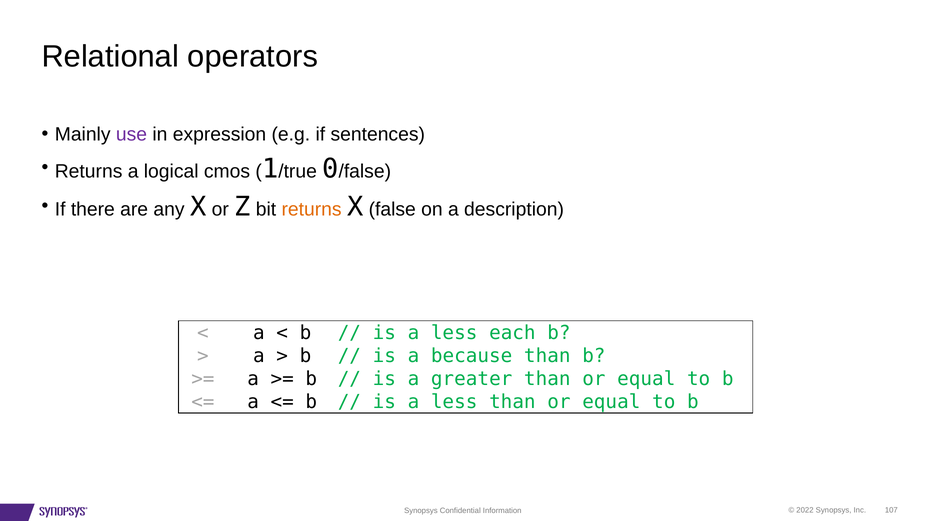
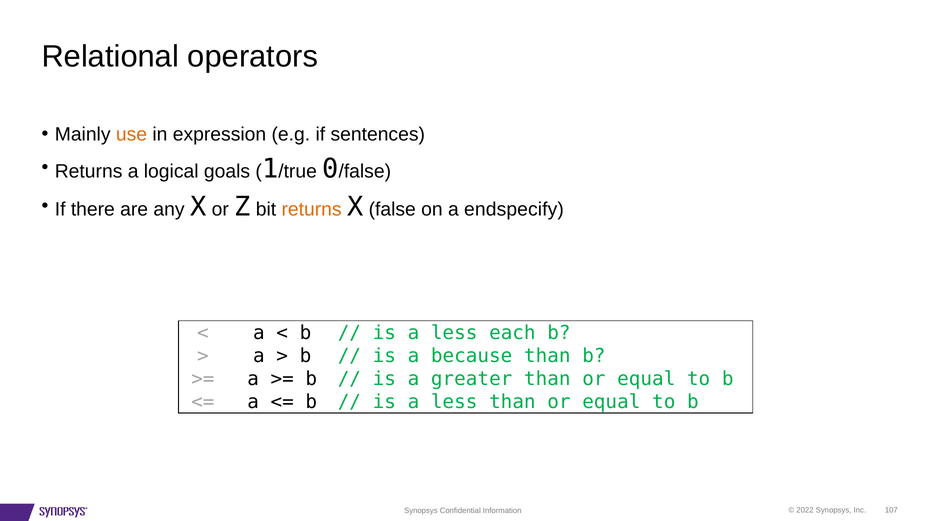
use colour: purple -> orange
cmos: cmos -> goals
description: description -> endspecify
